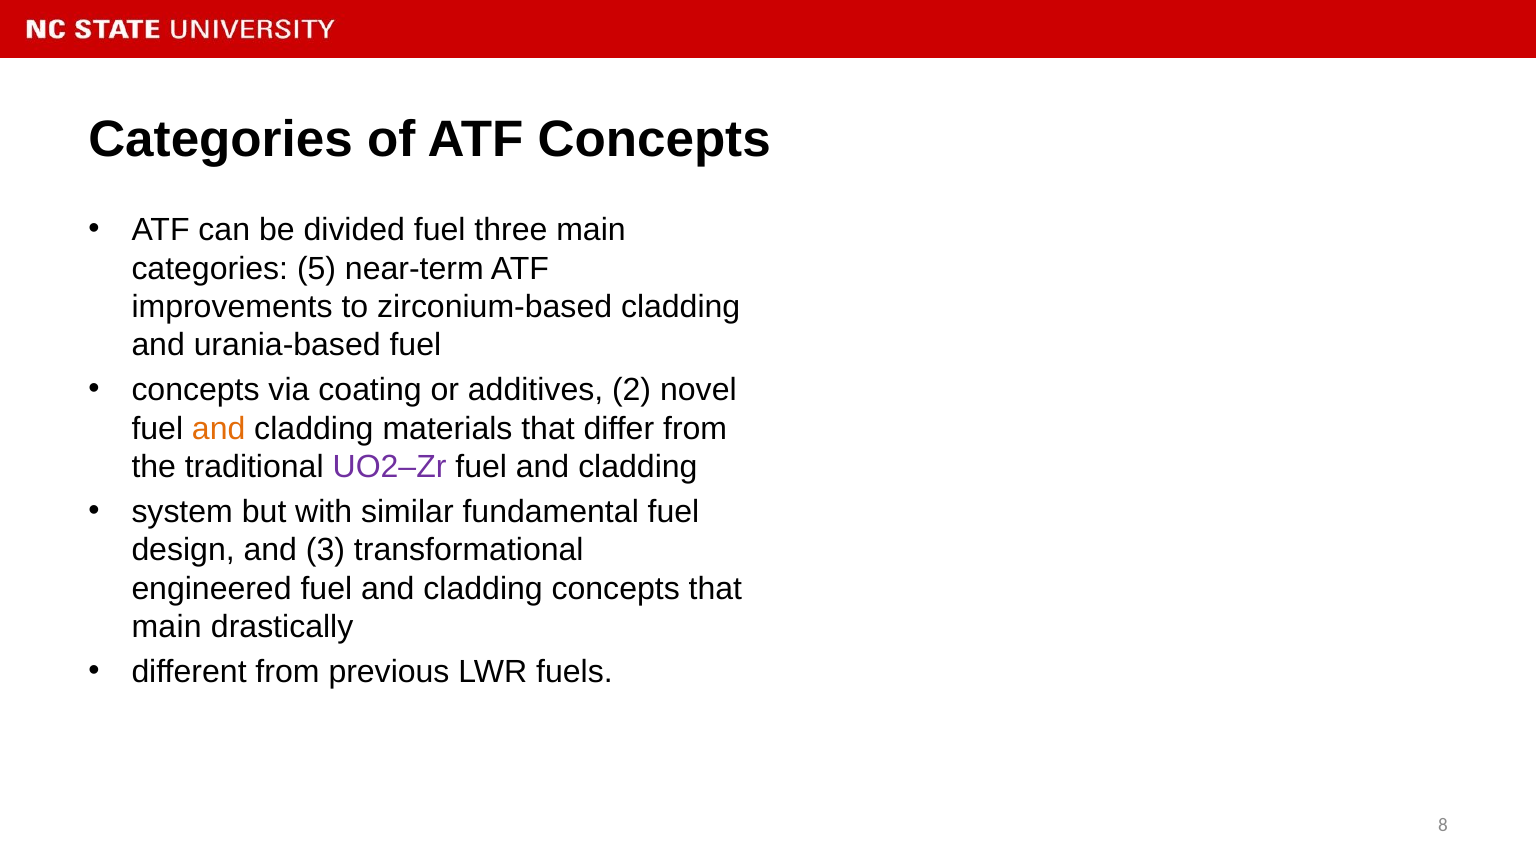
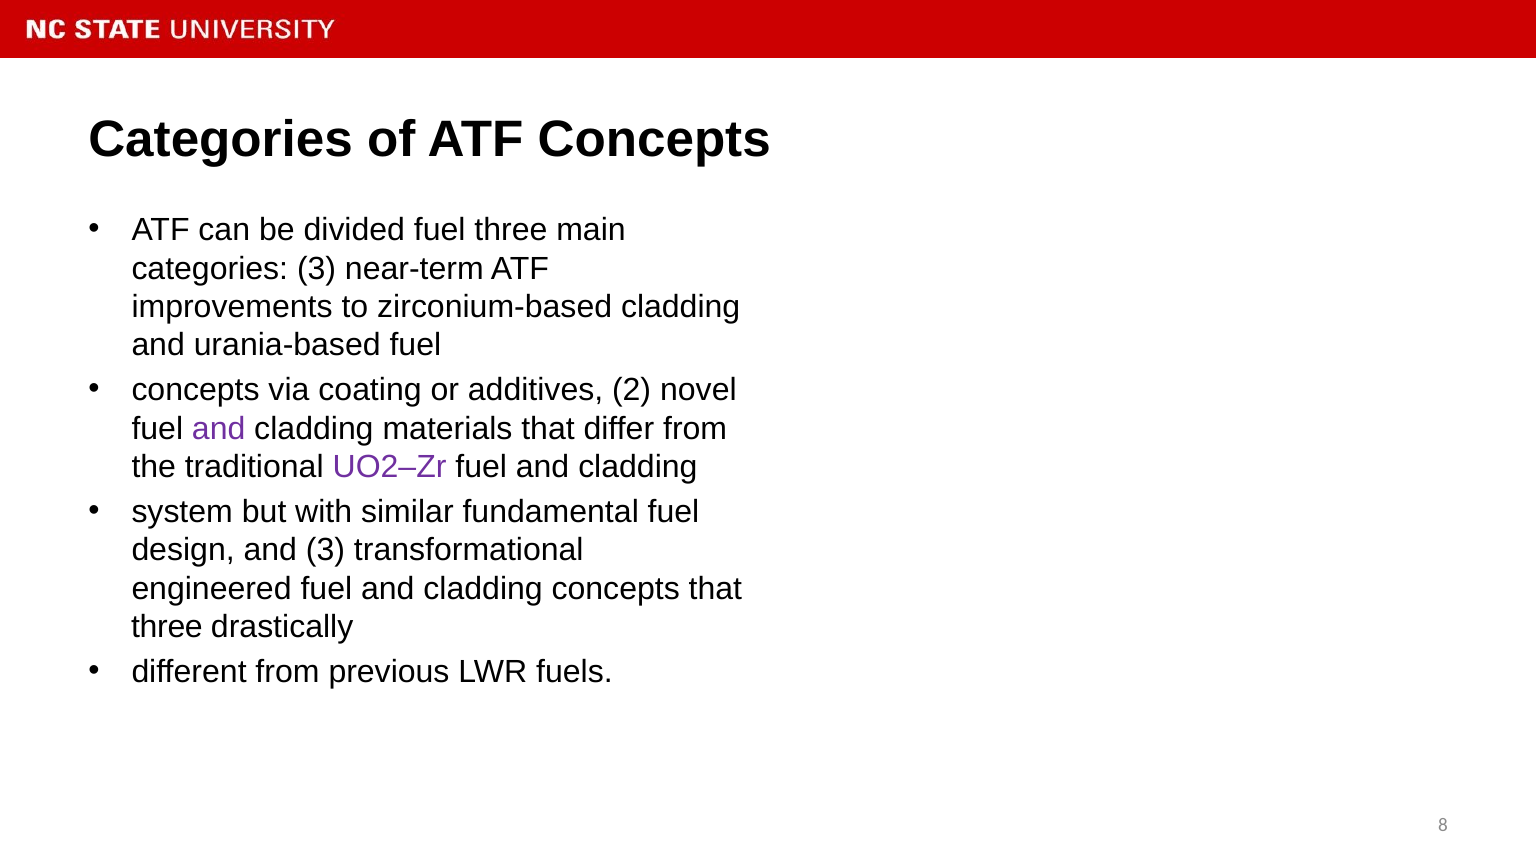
categories 5: 5 -> 3
and at (219, 429) colour: orange -> purple
main at (167, 627): main -> three
